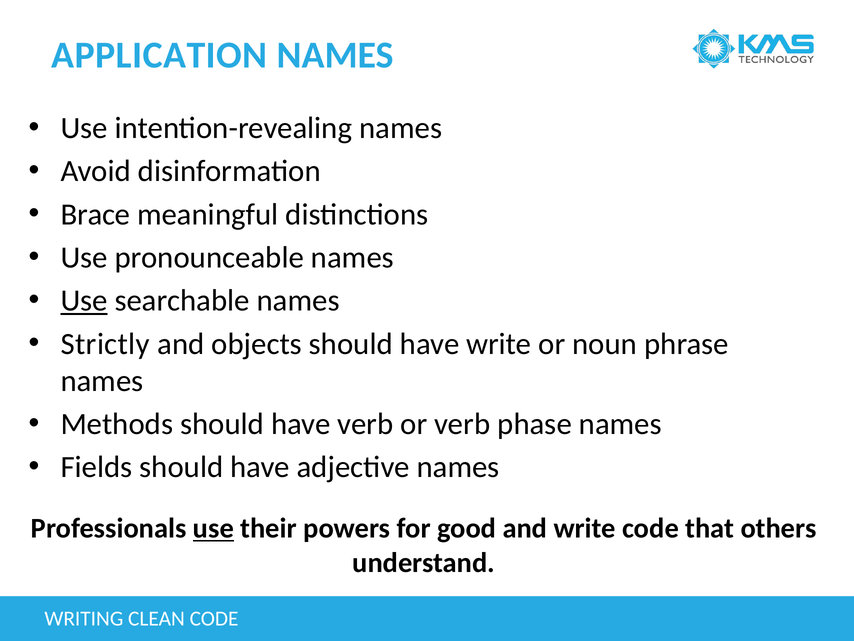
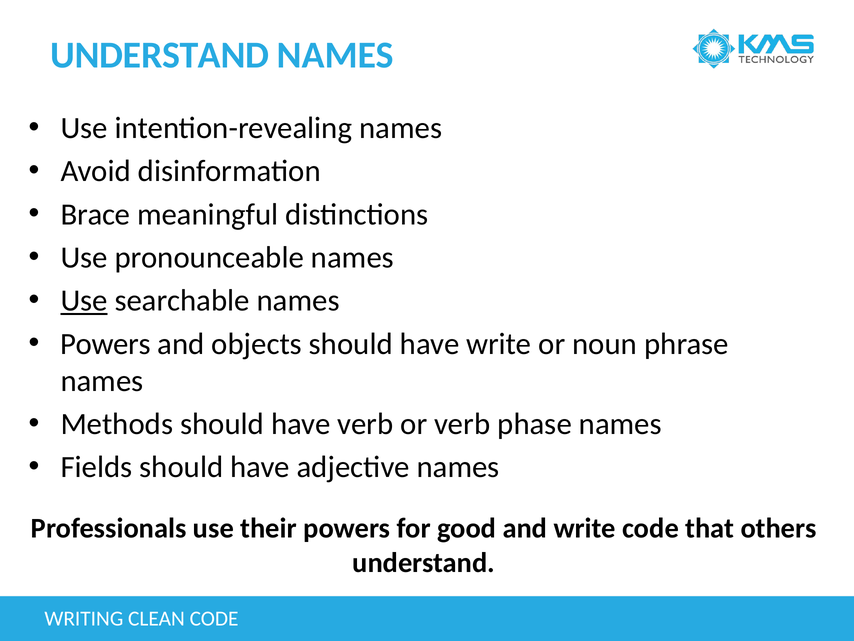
APPLICATION at (159, 55): APPLICATION -> UNDERSTAND
Strictly at (105, 344): Strictly -> Powers
use at (213, 528) underline: present -> none
